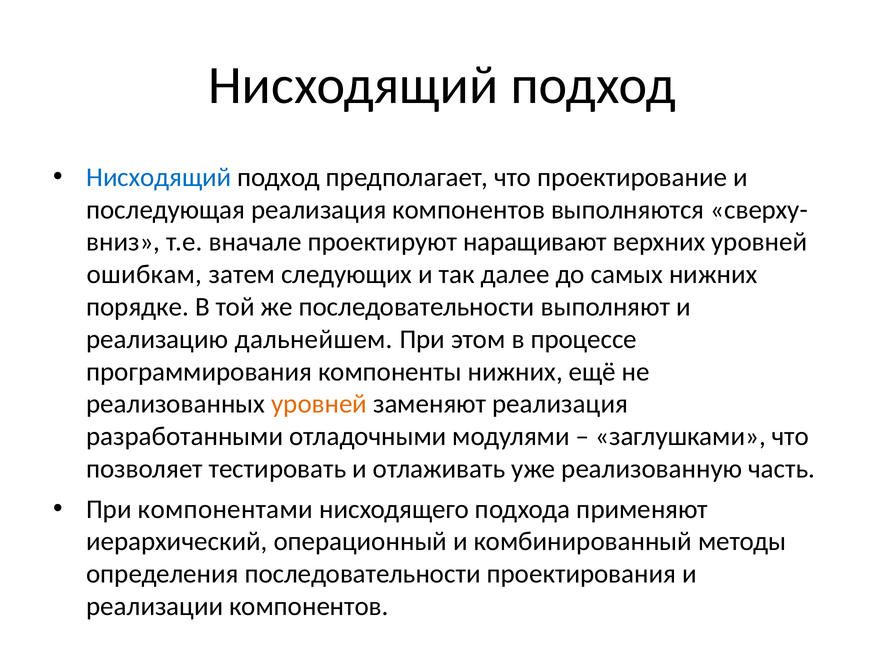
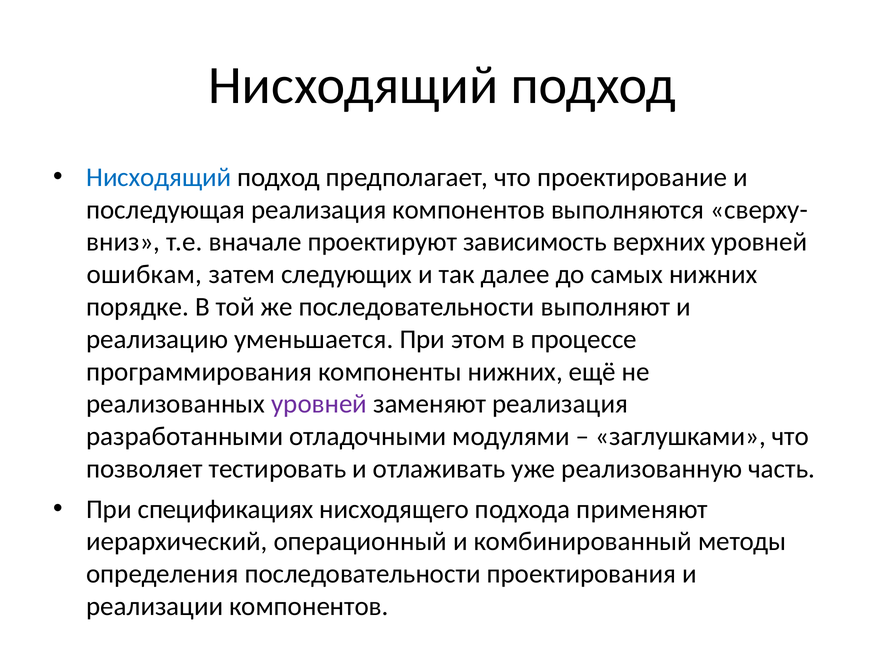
наращивают: наращивают -> зависимость
дальнейшем: дальнейшем -> уменьшается
уровней at (319, 404) colour: orange -> purple
компонентами: компонентами -> спецификациях
